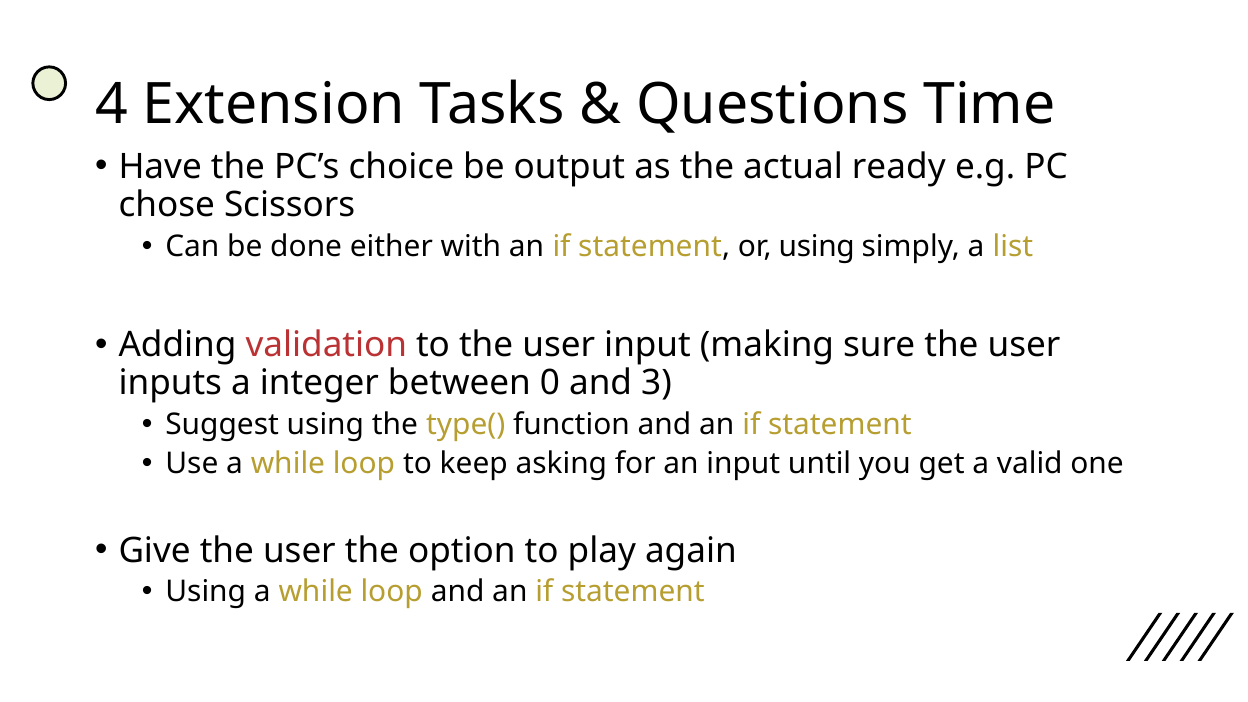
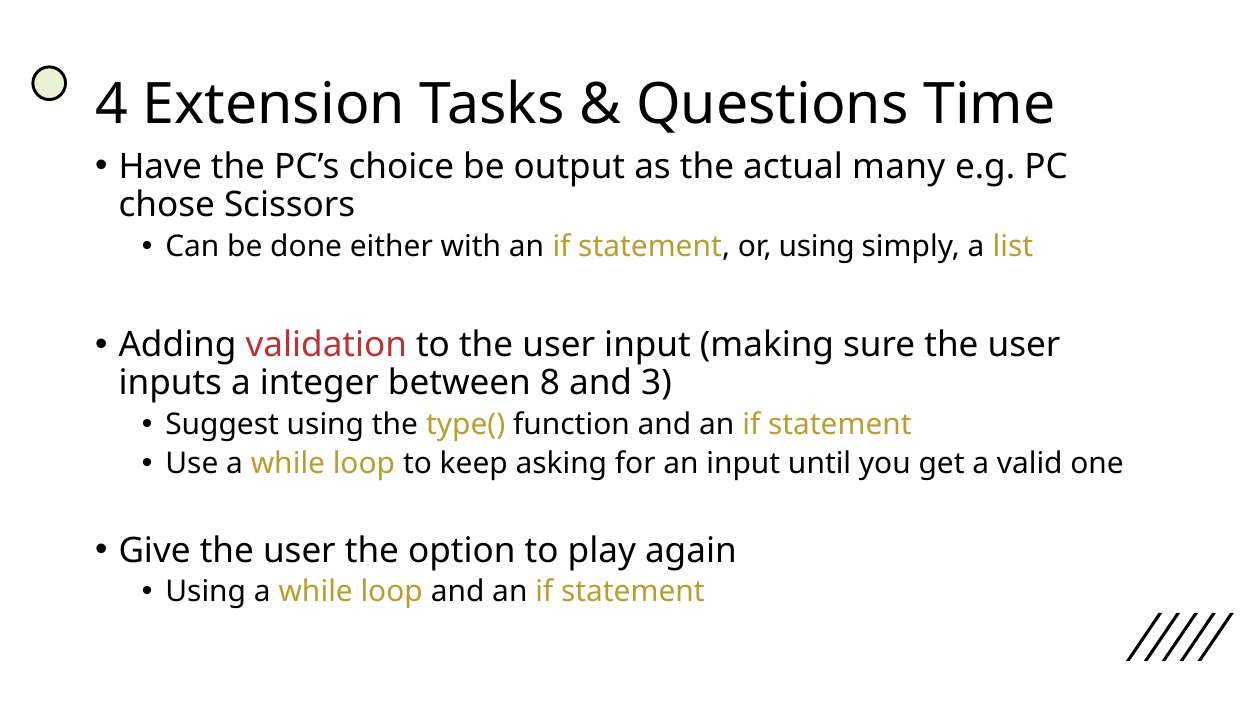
ready: ready -> many
0: 0 -> 8
